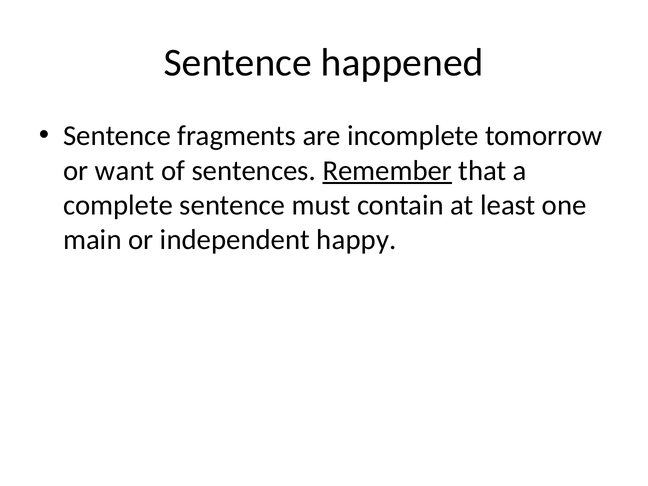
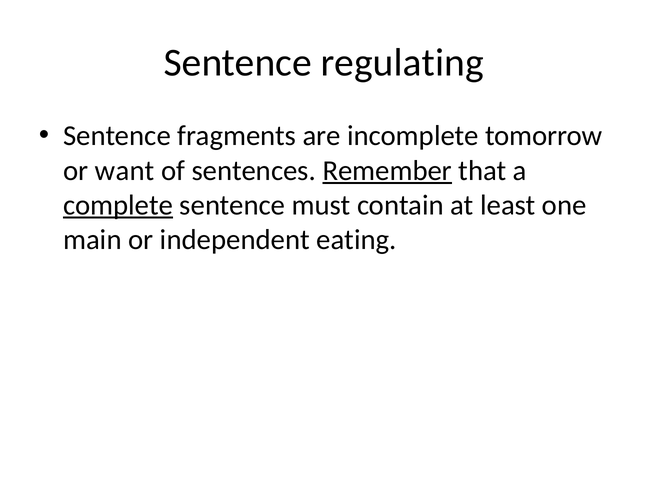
happened: happened -> regulating
complete underline: none -> present
happy: happy -> eating
